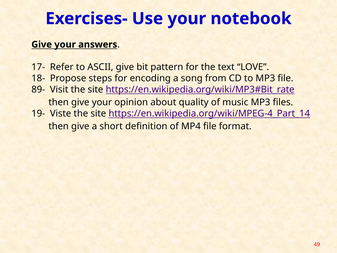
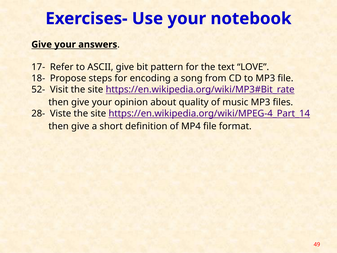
89-: 89- -> 52-
19-: 19- -> 28-
